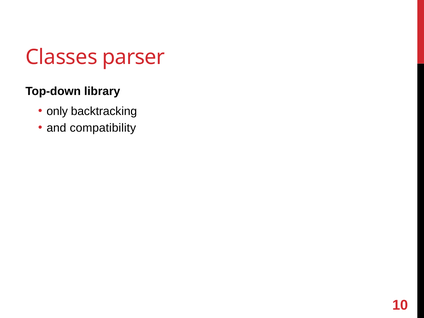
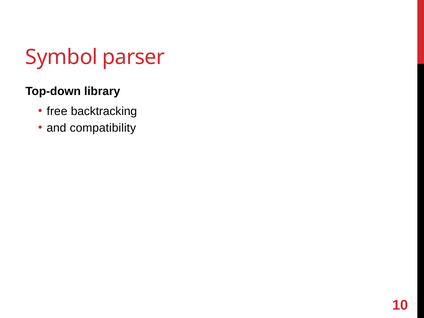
Classes: Classes -> Symbol
only: only -> free
